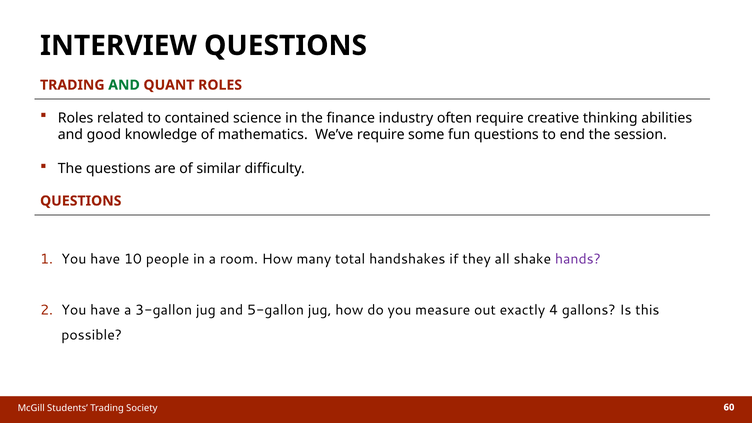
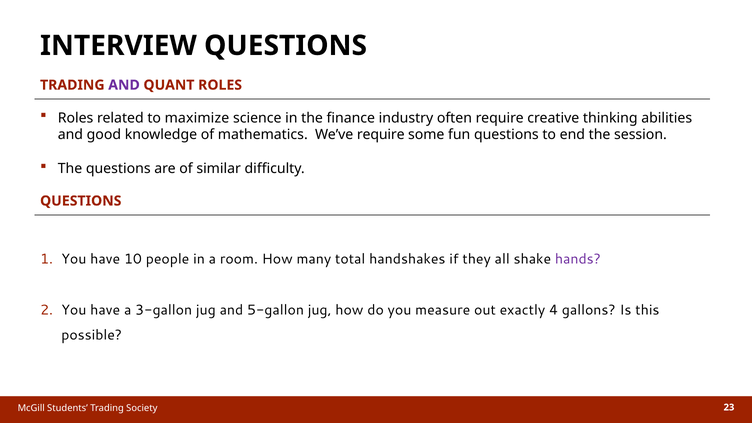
AND at (124, 85) colour: green -> purple
contained: contained -> maximize
60: 60 -> 23
